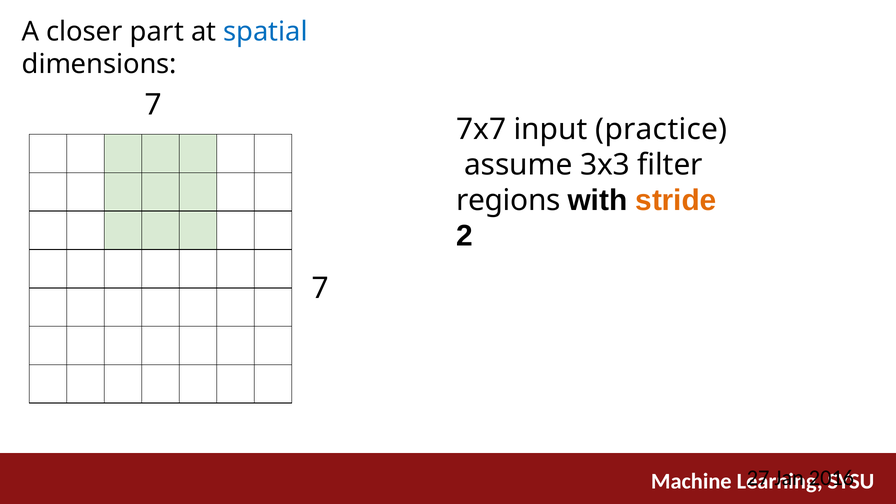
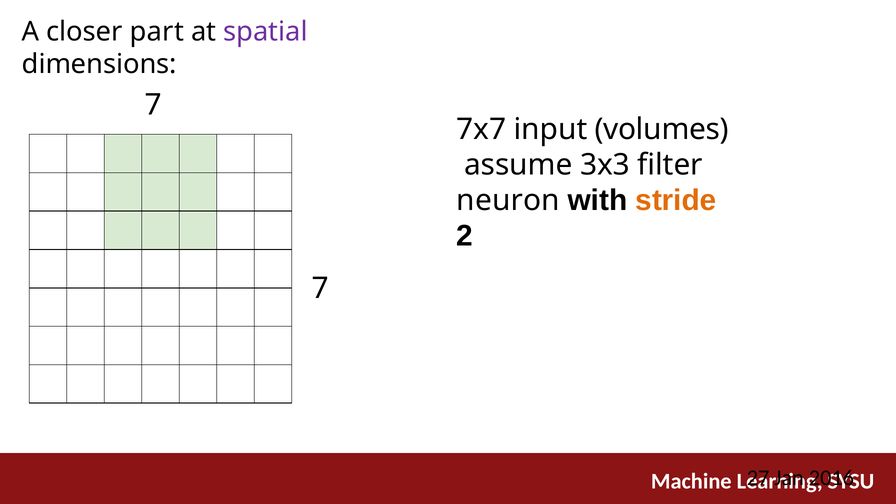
spatial colour: blue -> purple
practice: practice -> volumes
regions: regions -> neuron
